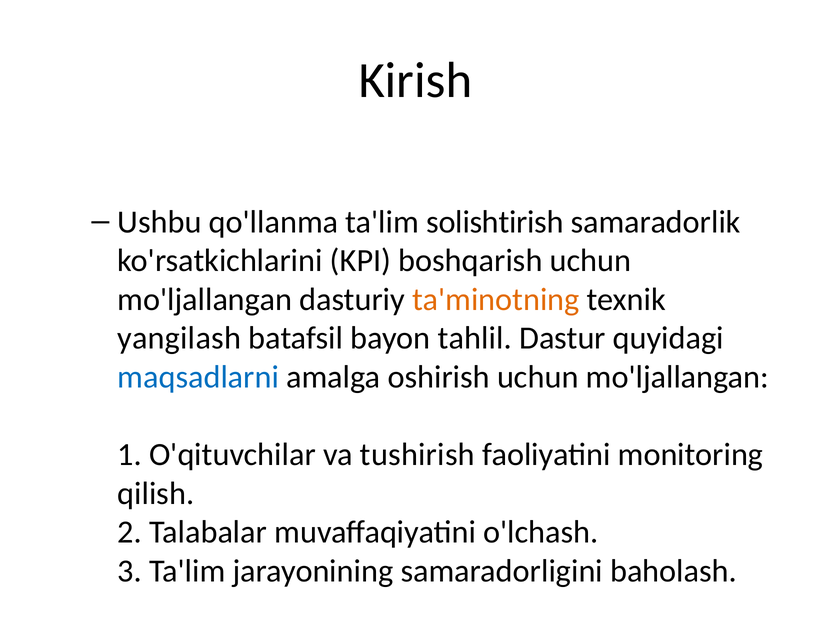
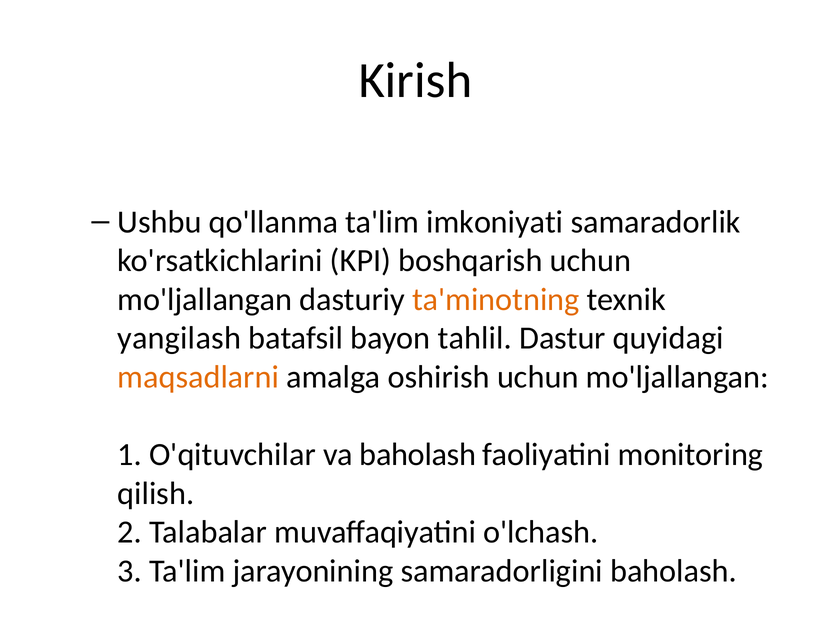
solishtirish: solishtirish -> imkoniyati
maqsadlarni colour: blue -> orange
va tushirish: tushirish -> baholash
